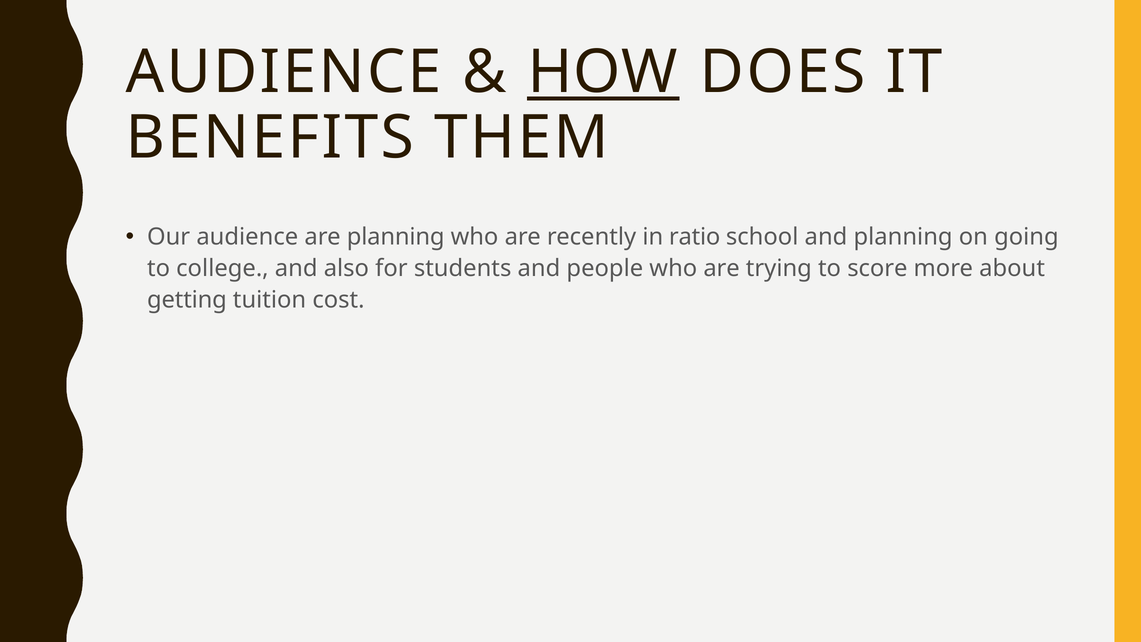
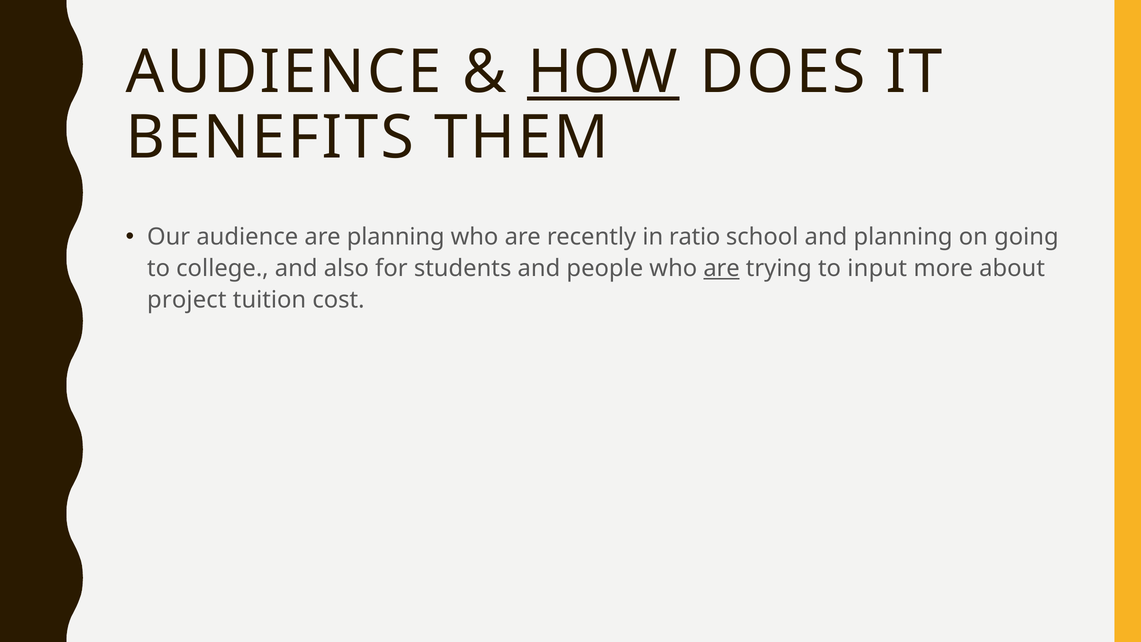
are at (722, 268) underline: none -> present
score: score -> input
getting: getting -> project
